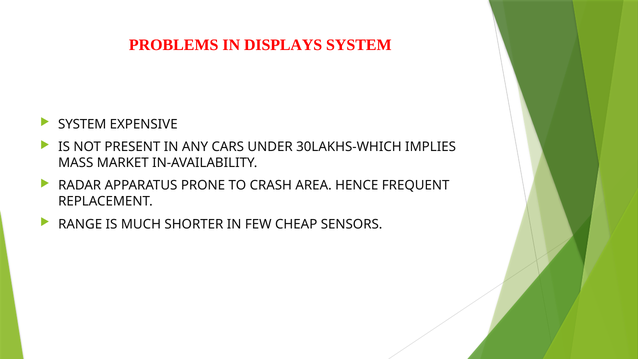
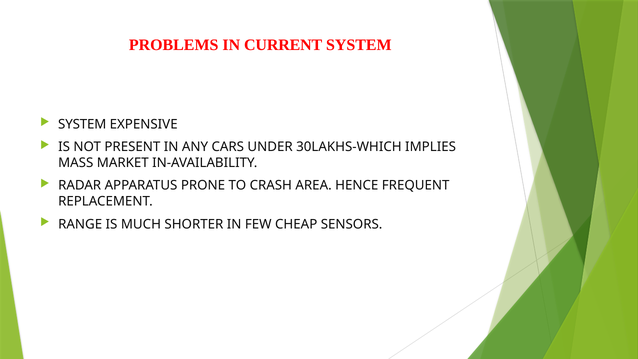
DISPLAYS: DISPLAYS -> CURRENT
